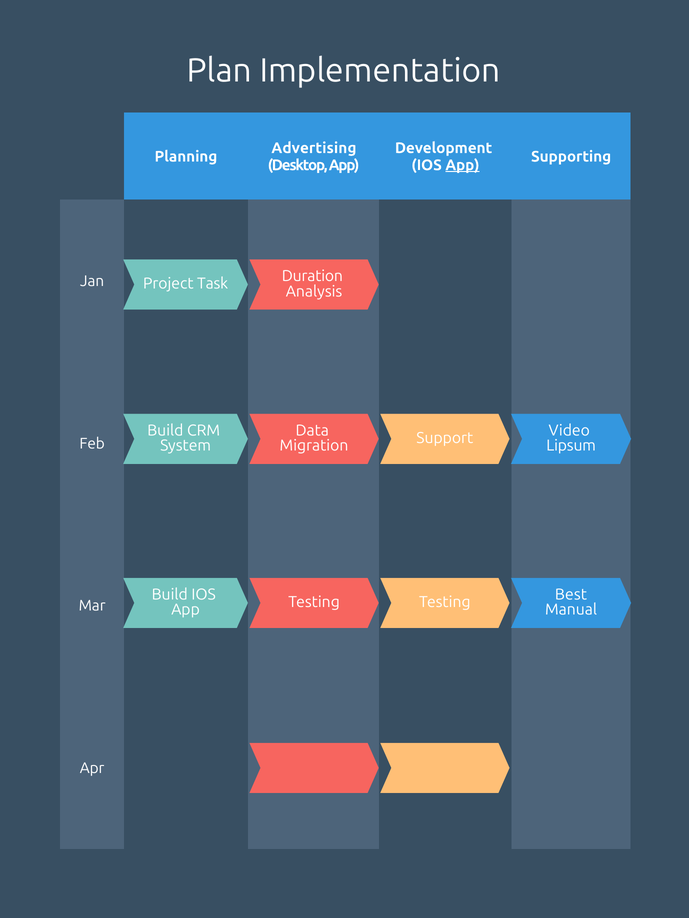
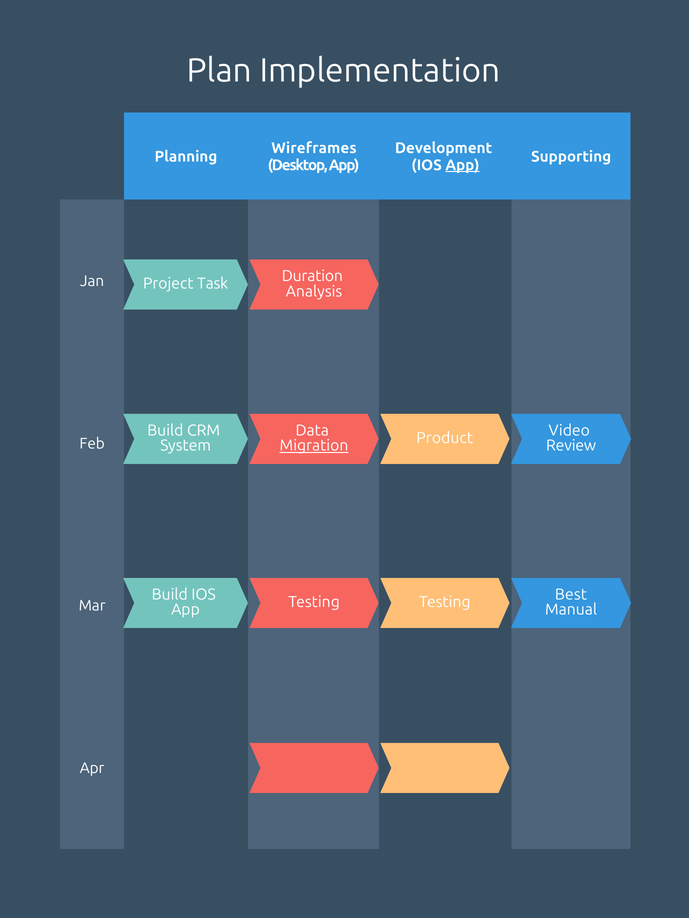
Advertising: Advertising -> Wireframes
Support: Support -> Product
Migration underline: none -> present
Lipsum: Lipsum -> Review
